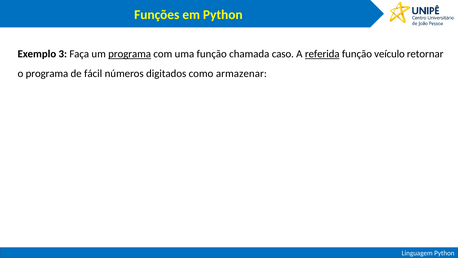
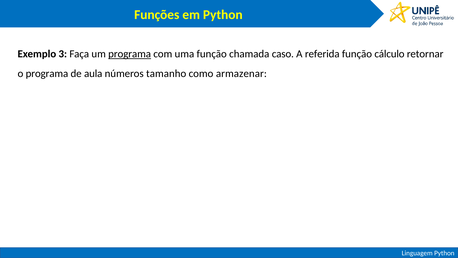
referida underline: present -> none
veículo: veículo -> cálculo
fácil: fácil -> aula
digitados: digitados -> tamanho
